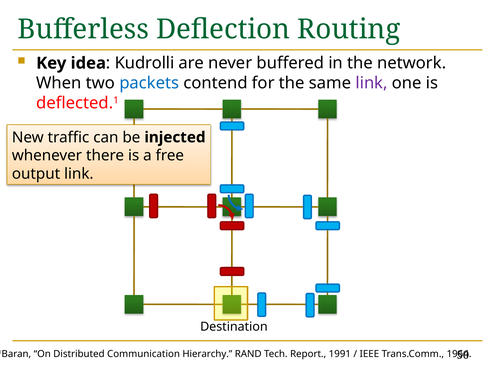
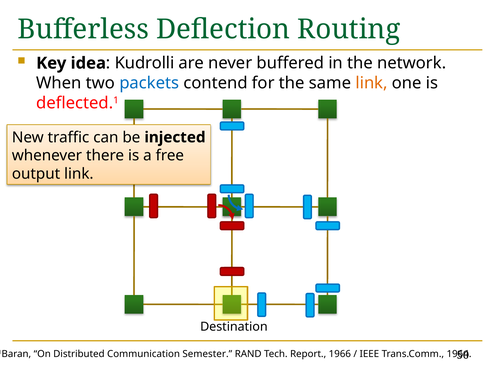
link at (372, 83) colour: purple -> orange
Hierarchy: Hierarchy -> Semester
1991: 1991 -> 1966
